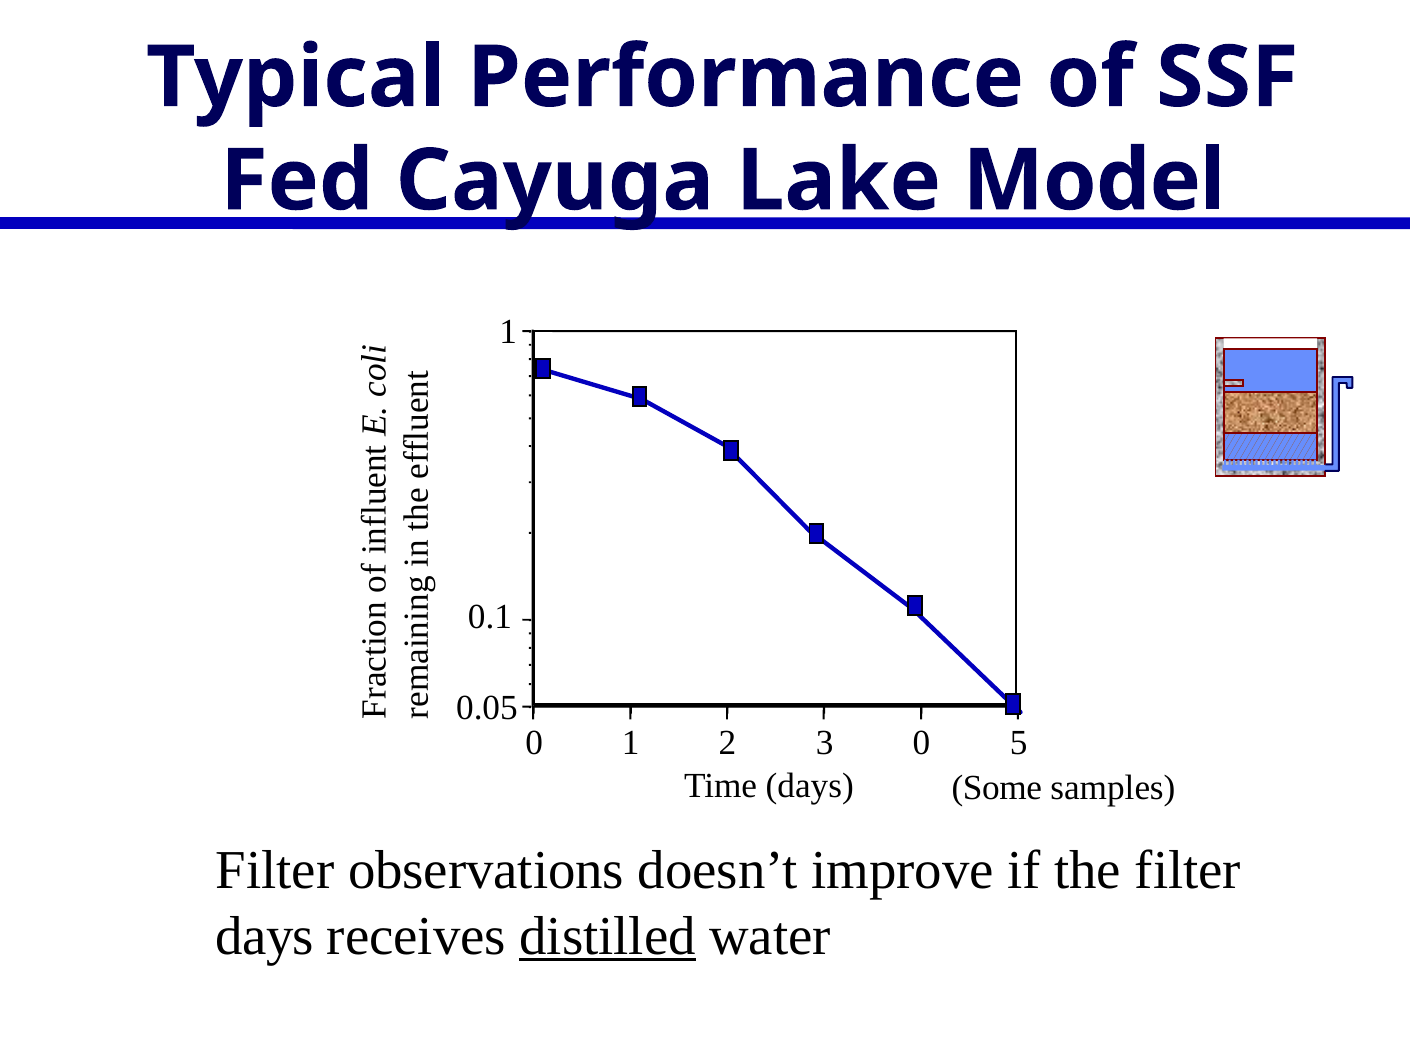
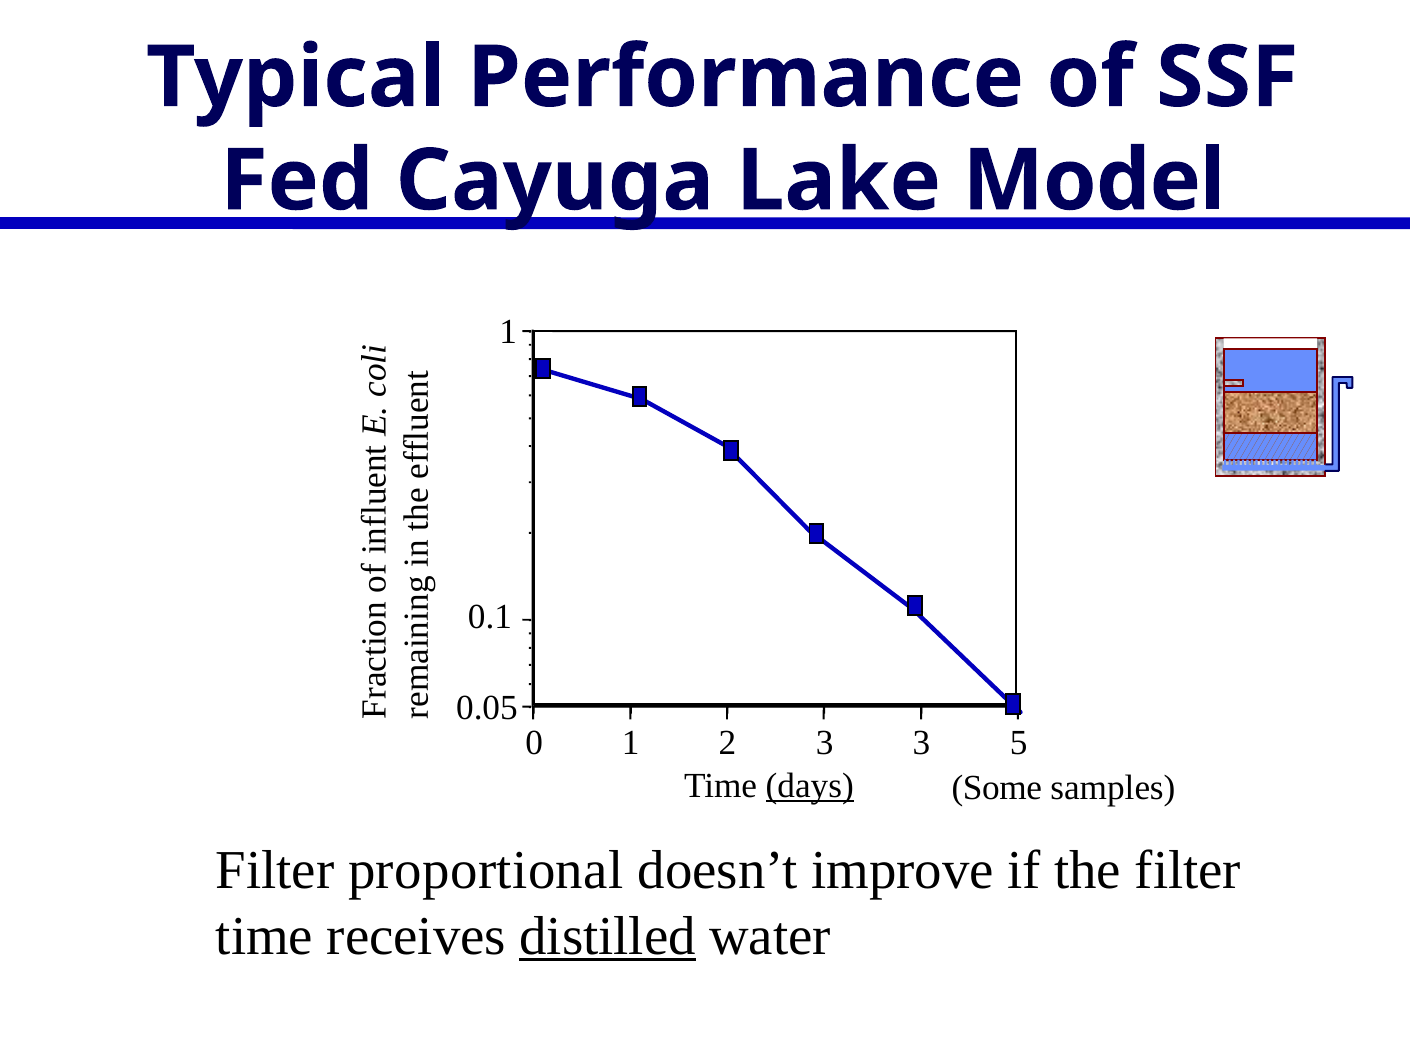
3 0: 0 -> 3
days at (810, 786) underline: none -> present
observations: observations -> proportional
days at (265, 937): days -> time
